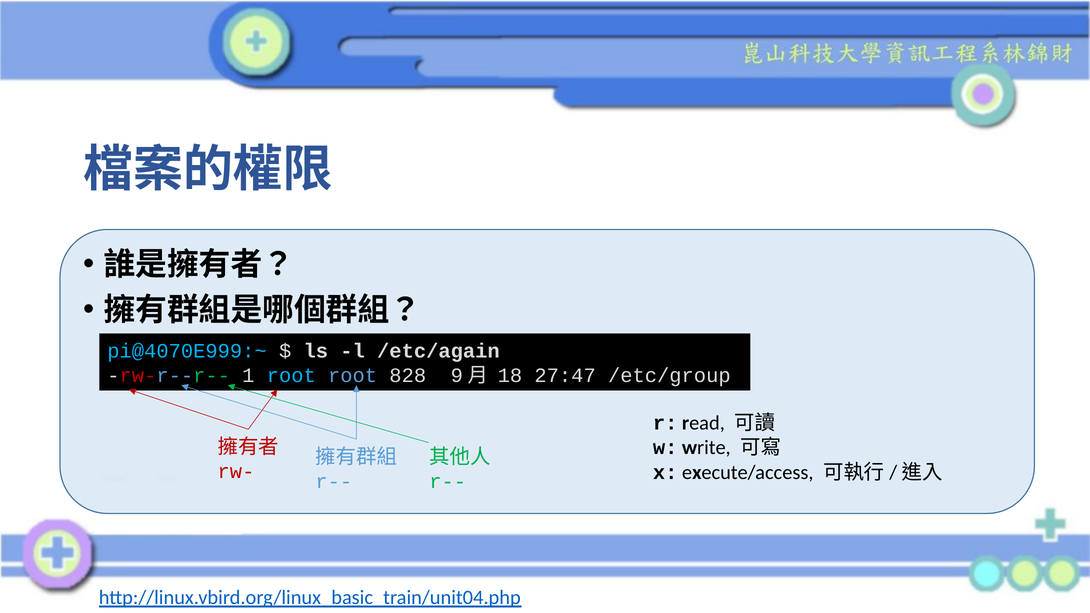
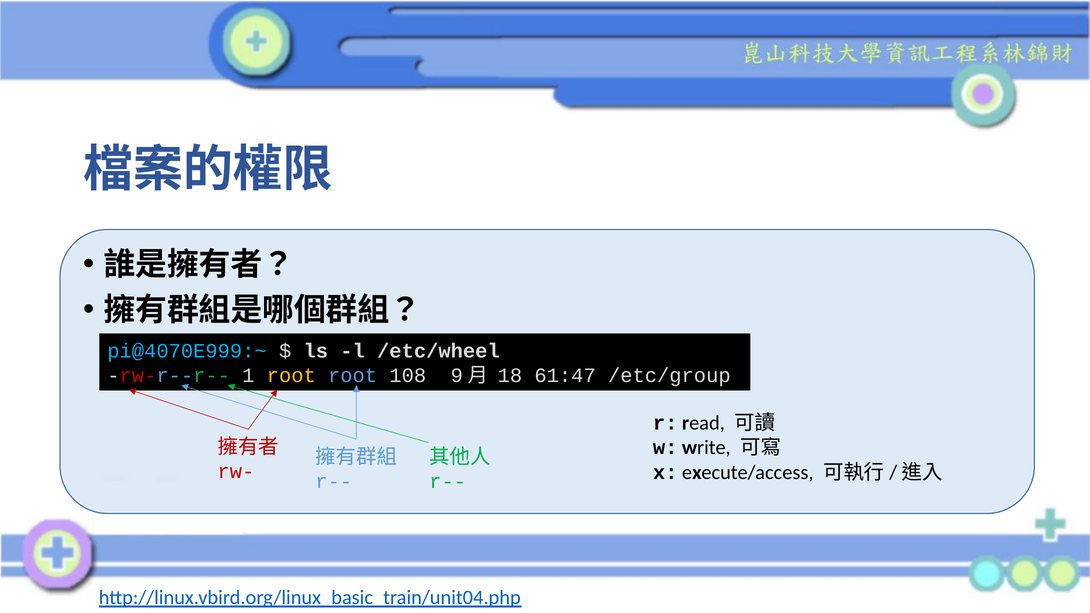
/etc/again: /etc/again -> /etc/wheel
root at (291, 376) colour: light blue -> yellow
828: 828 -> 108
27:47: 27:47 -> 61:47
